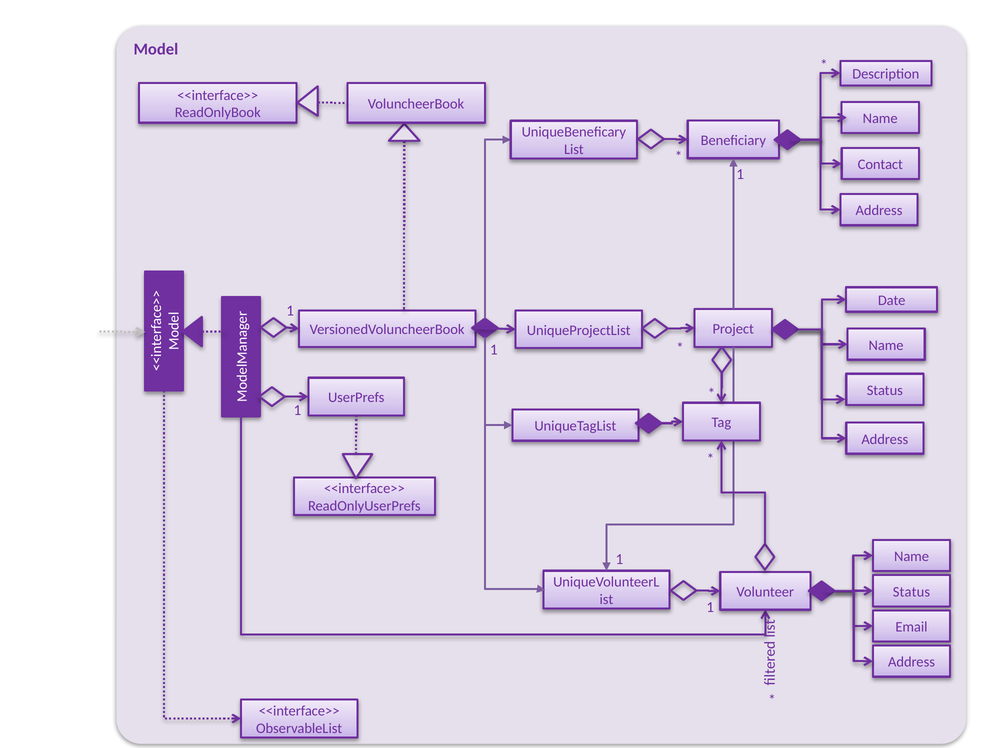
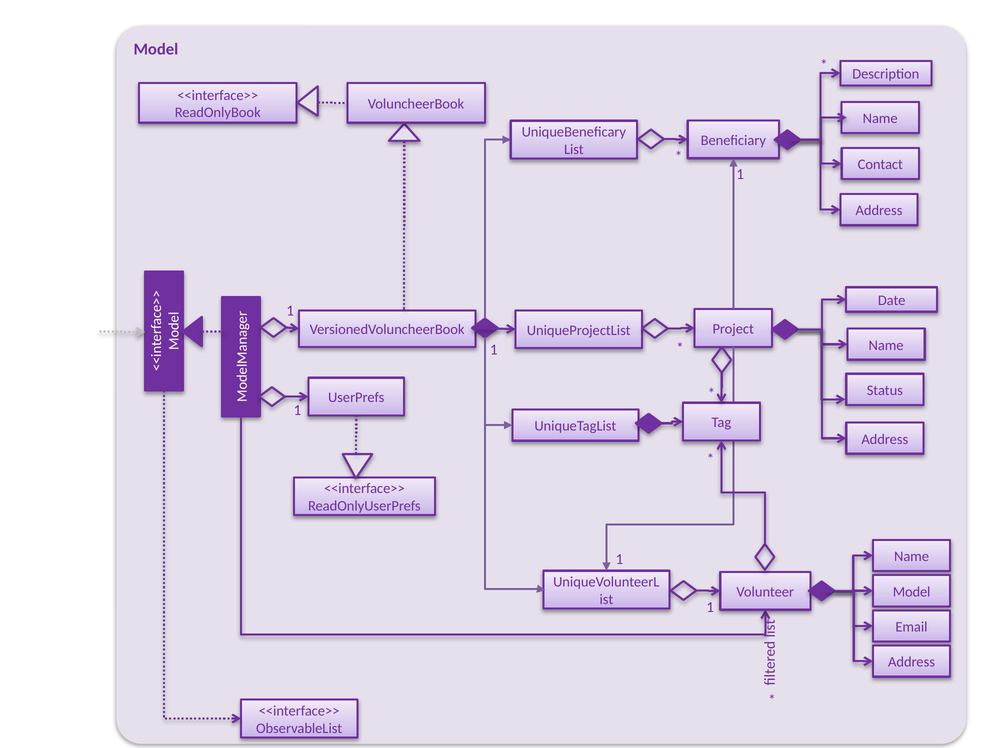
Status at (911, 592): Status -> Model
